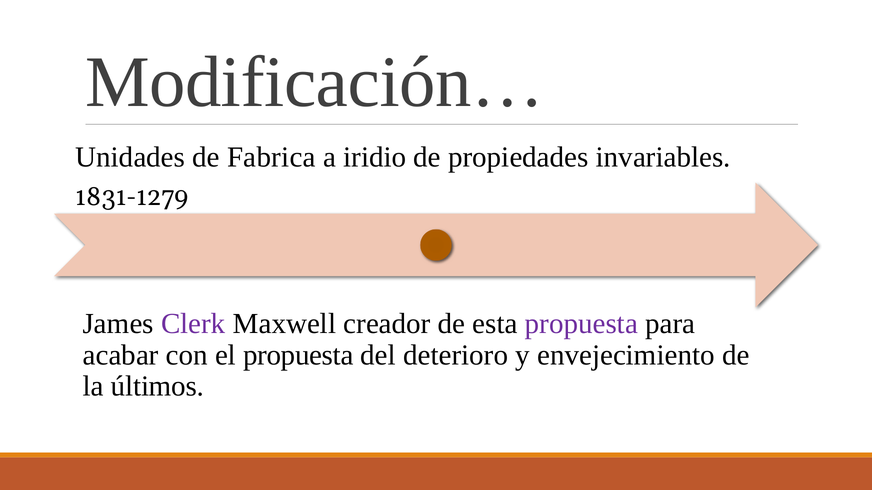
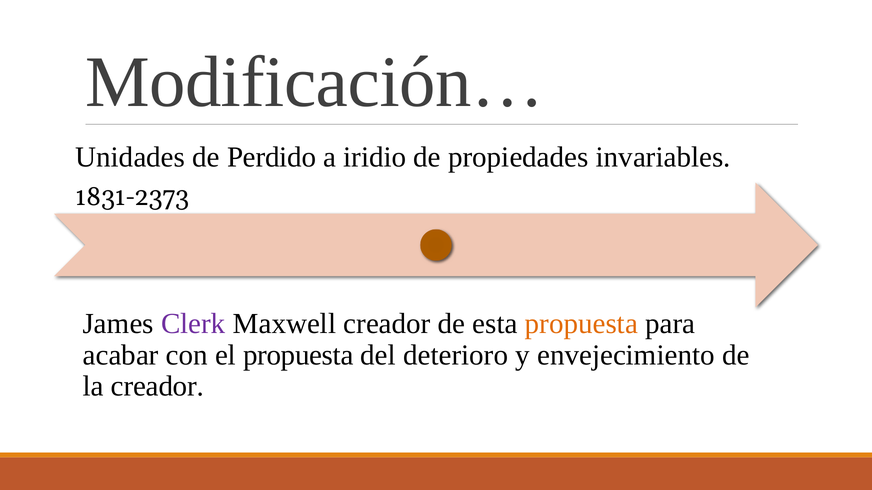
Fabrica: Fabrica -> Perdido
1831-1279: 1831-1279 -> 1831-2373
propuesta at (581, 324) colour: purple -> orange
la últimos: últimos -> creador
